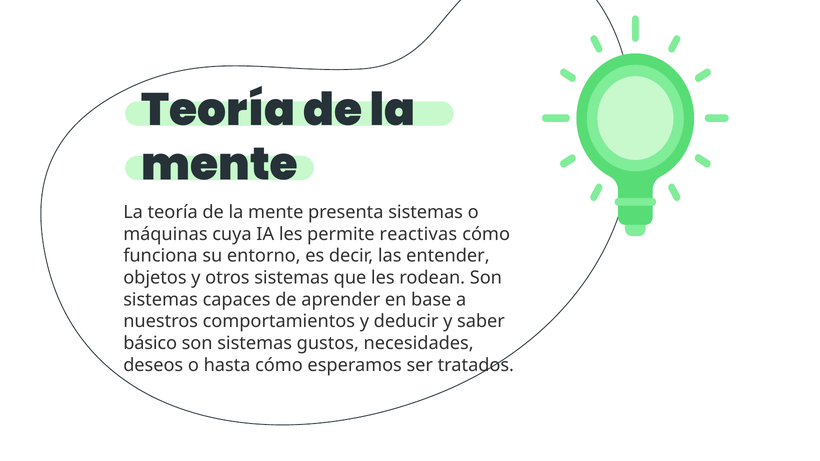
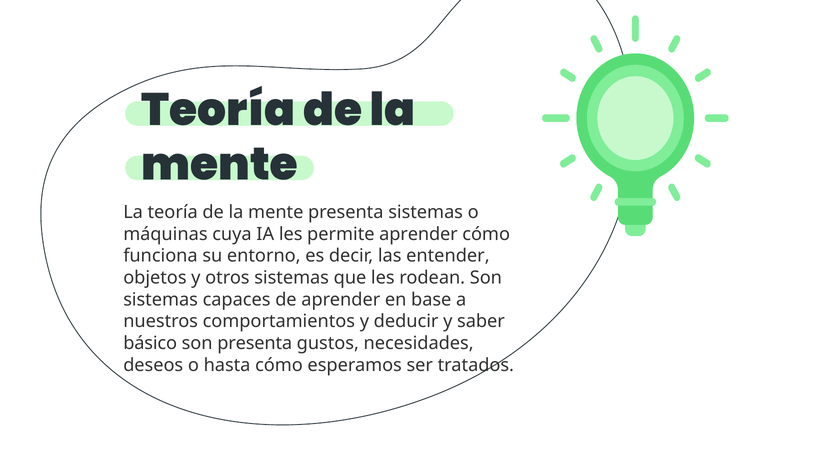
permite reactivas: reactivas -> aprender
sistemas at (255, 344): sistemas -> presenta
